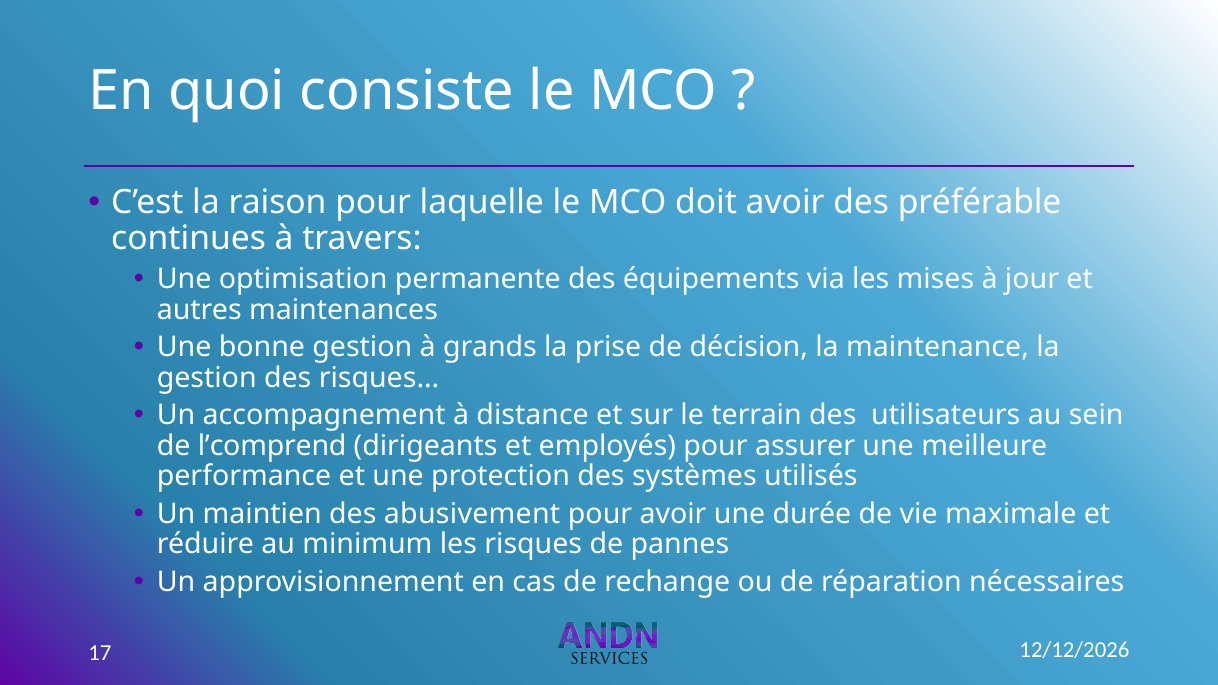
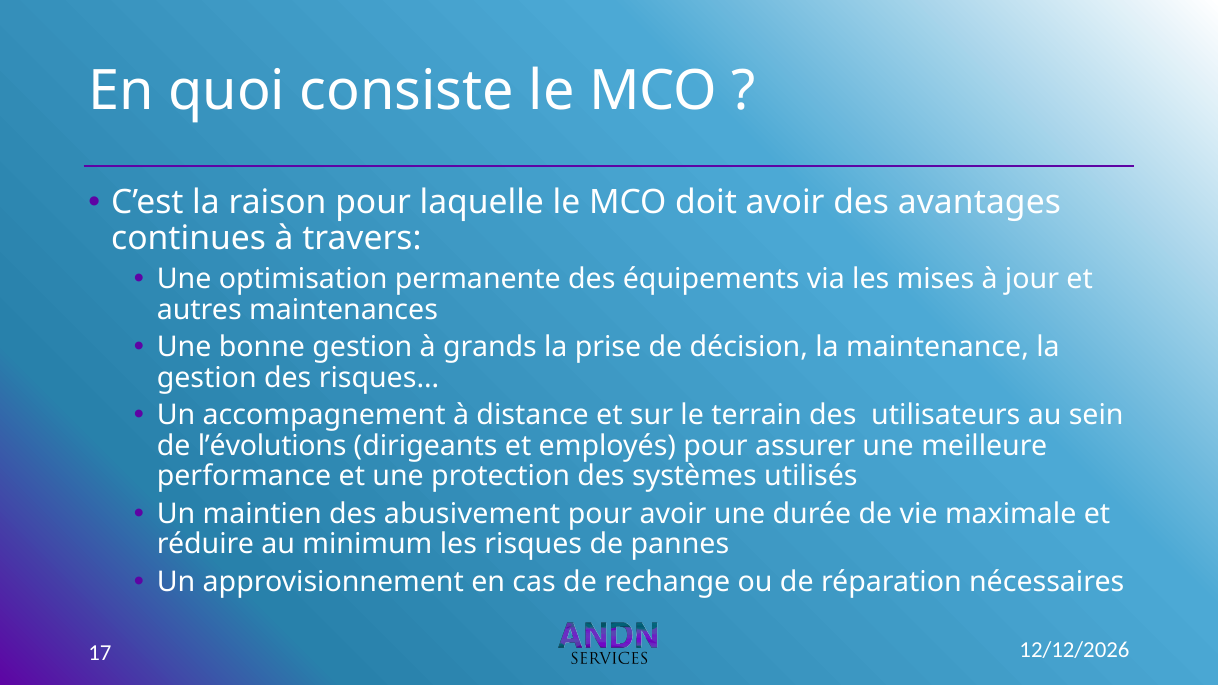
préférable: préférable -> avantages
l’comprend: l’comprend -> l’évolutions
